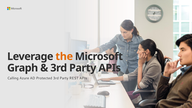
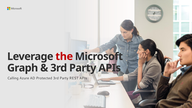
the colour: orange -> red
